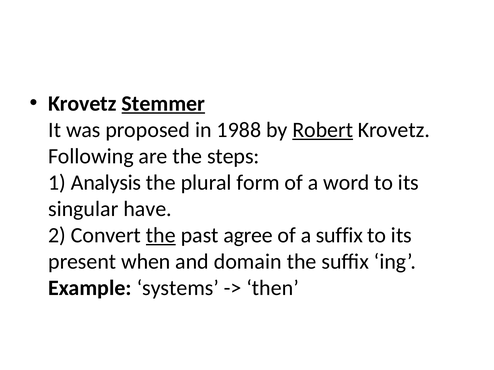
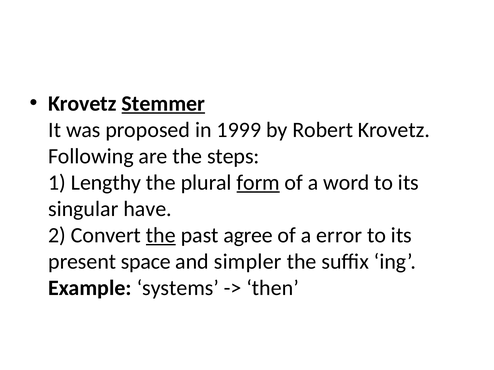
1988: 1988 -> 1999
Robert underline: present -> none
Analysis: Analysis -> Lengthy
form underline: none -> present
a suffix: suffix -> error
when: when -> space
domain: domain -> simpler
